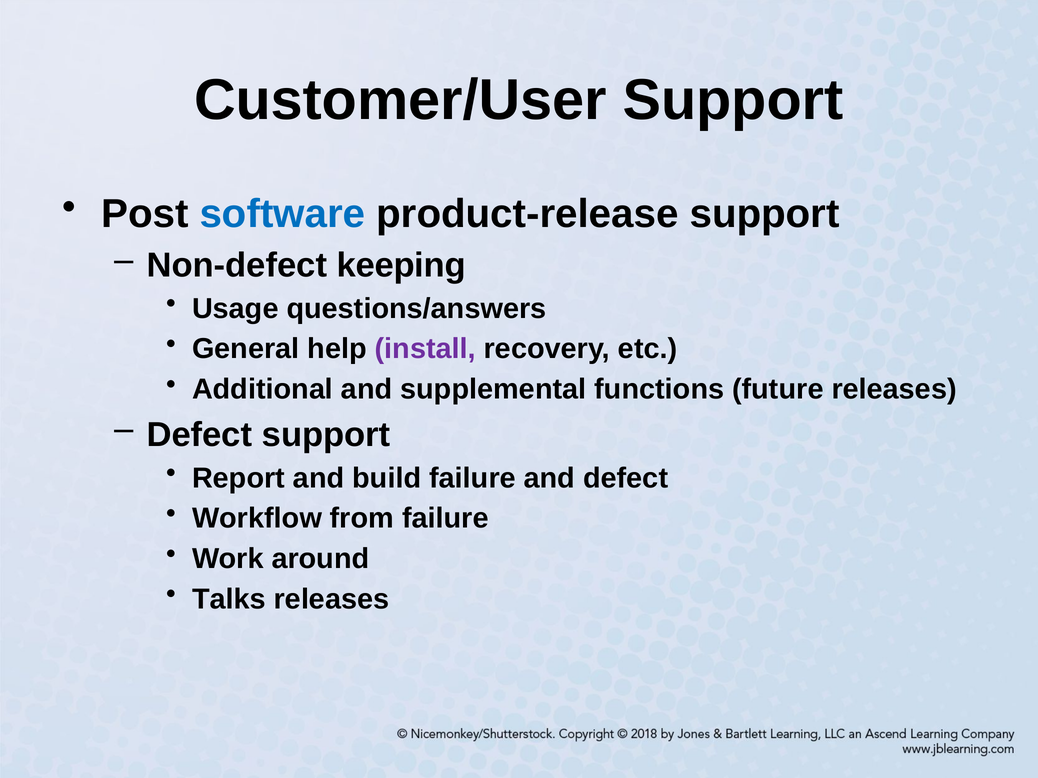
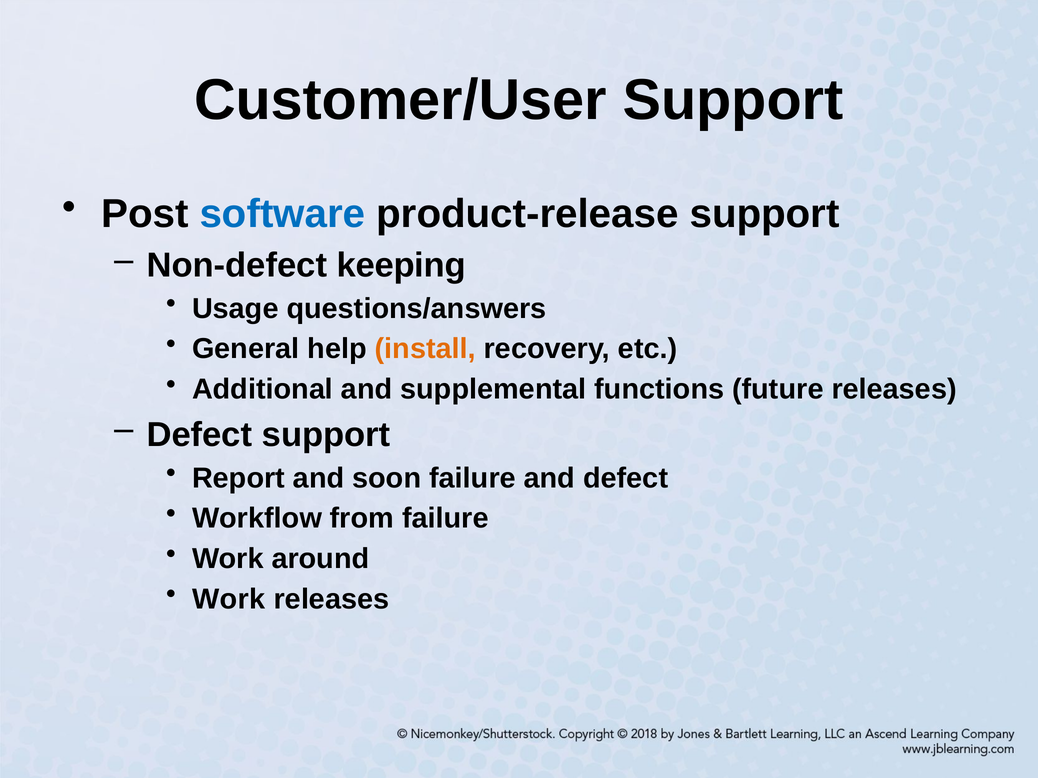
install colour: purple -> orange
build: build -> soon
Talks at (229, 600): Talks -> Work
